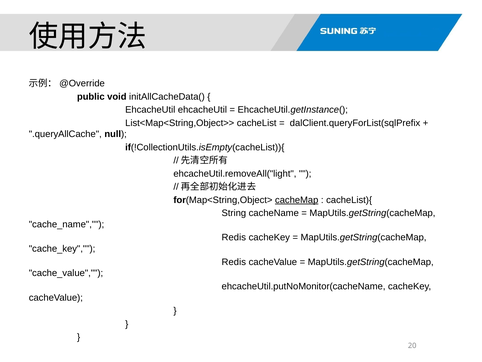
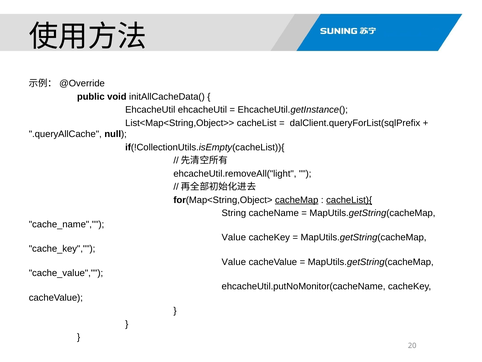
cacheList){ underline: none -> present
Redis at (234, 237): Redis -> Value
Redis at (234, 262): Redis -> Value
